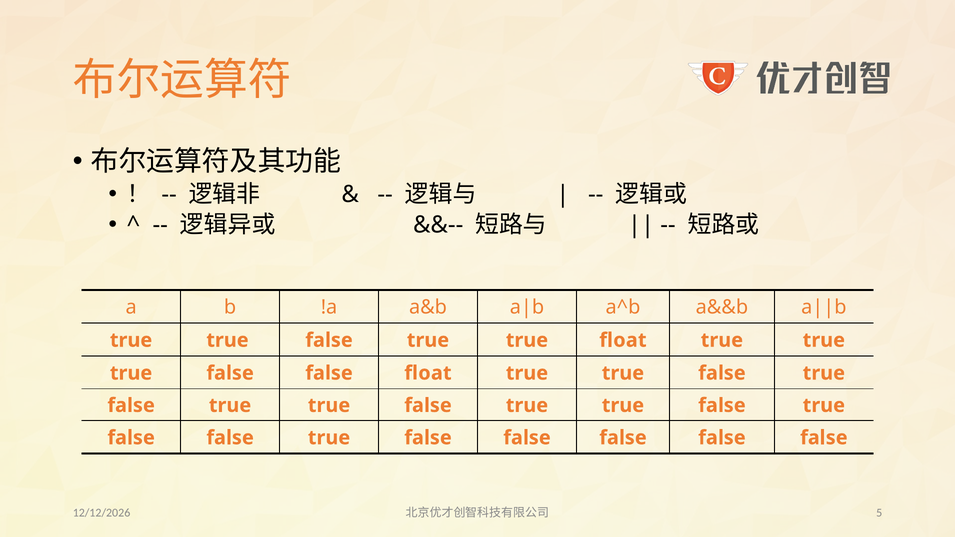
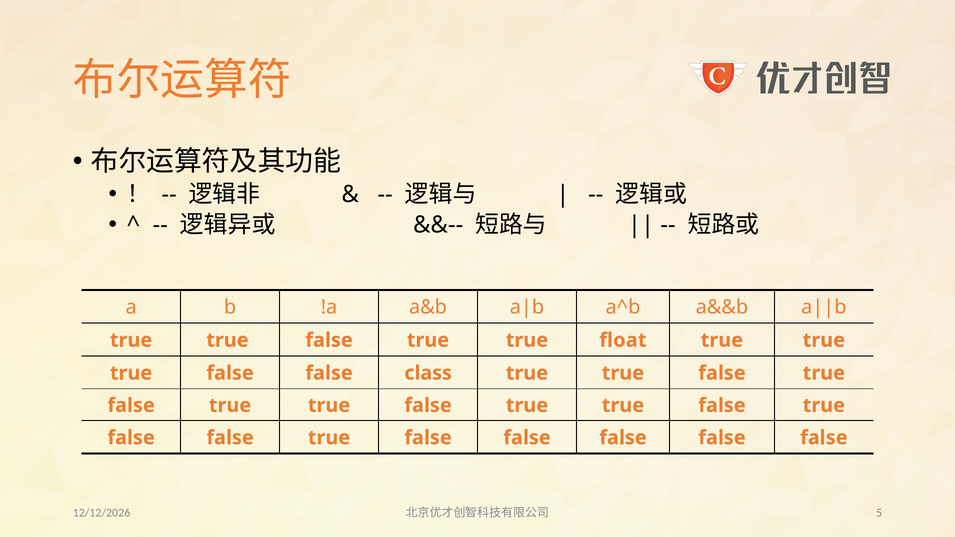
false float: float -> class
